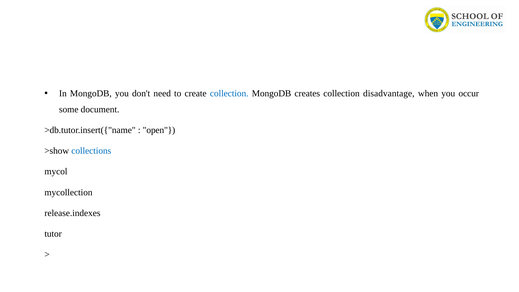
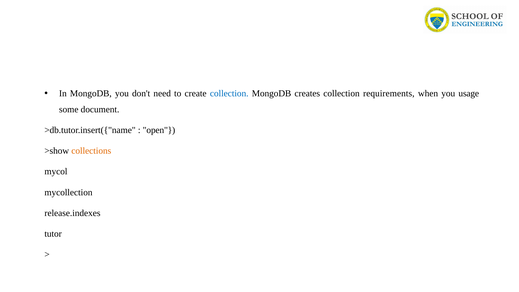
disadvantage: disadvantage -> requirements
occur: occur -> usage
collections colour: blue -> orange
